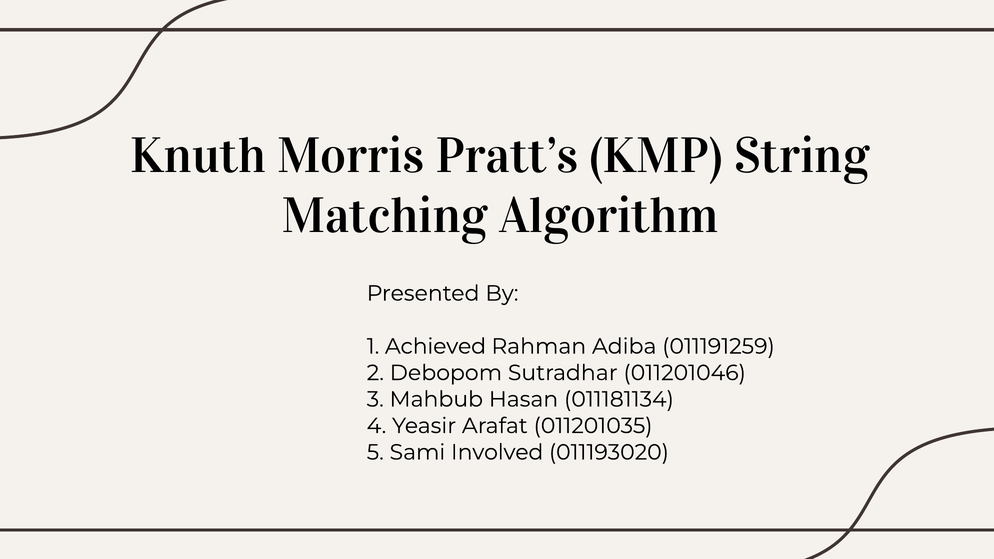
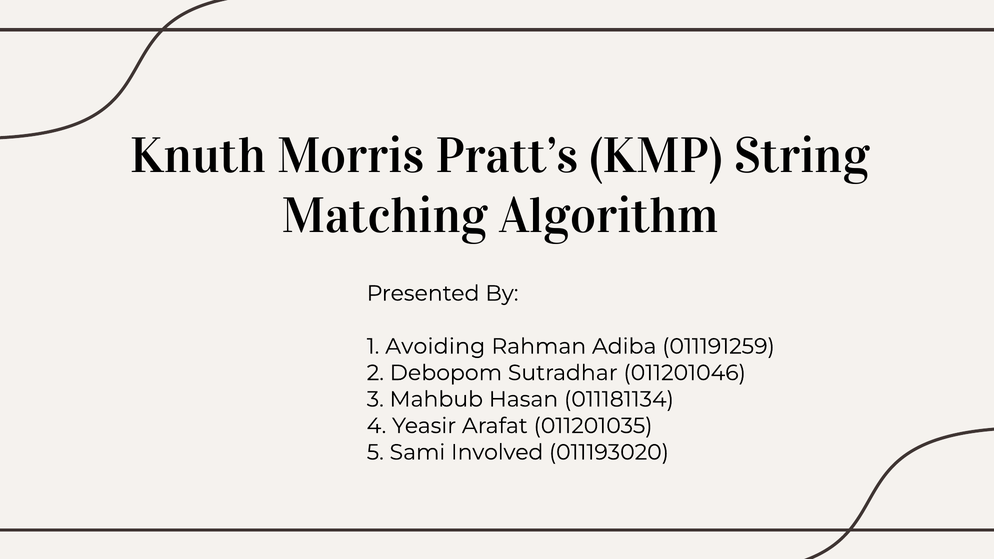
Achieved: Achieved -> Avoiding
